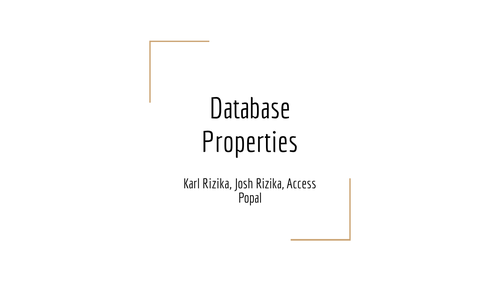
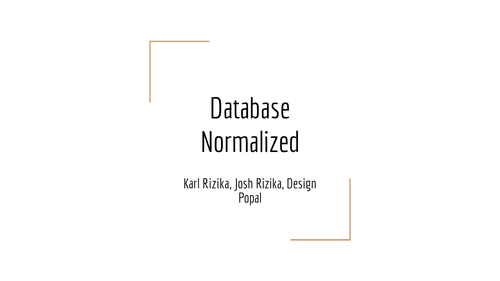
Properties: Properties -> Normalized
Access: Access -> Design
